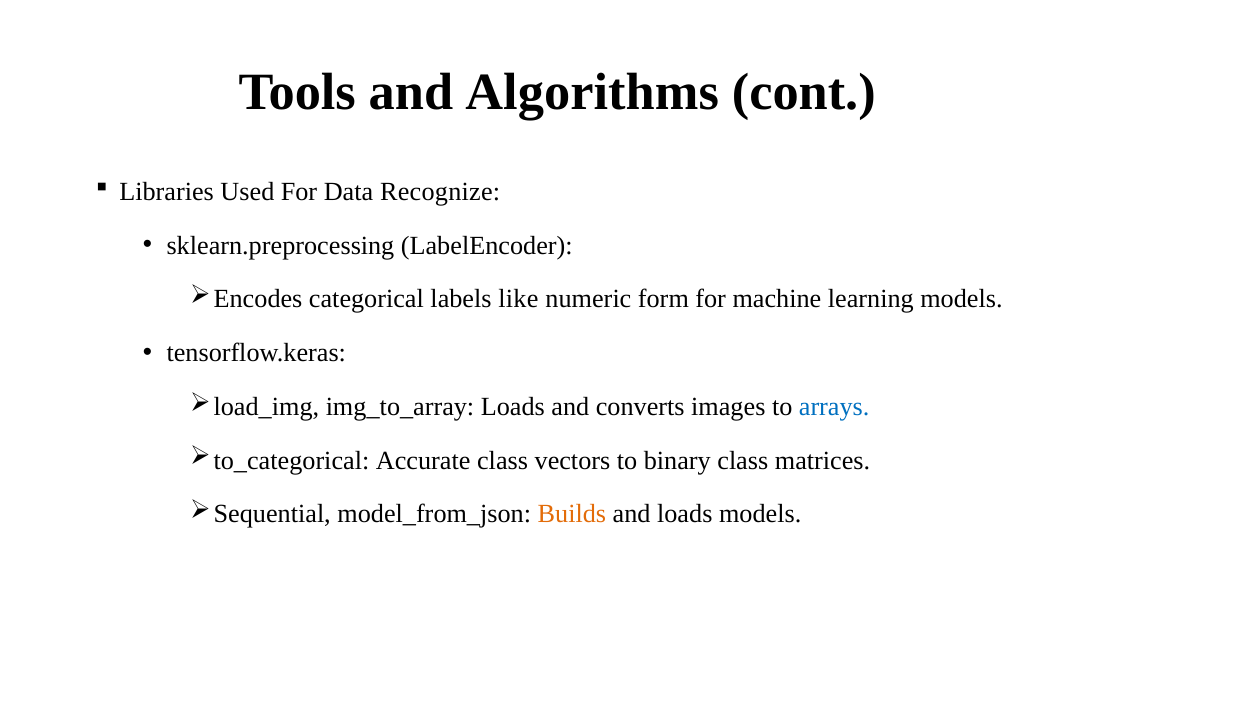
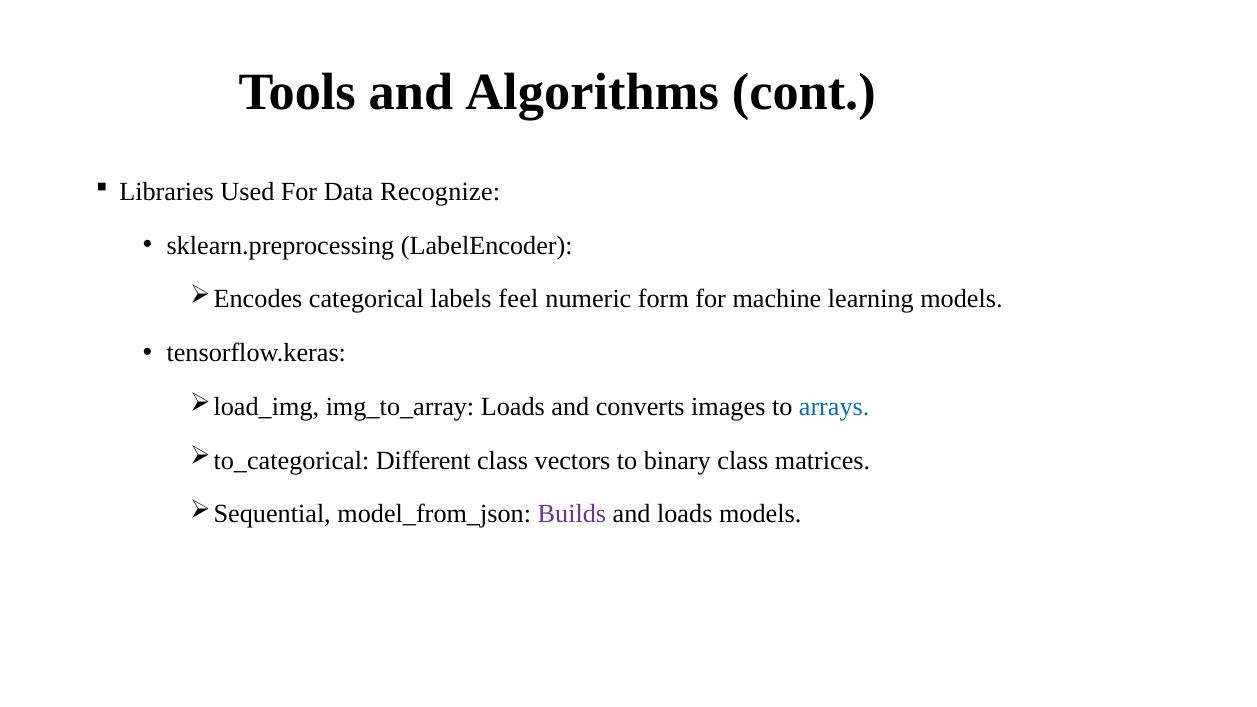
like: like -> feel
Accurate: Accurate -> Different
Builds colour: orange -> purple
